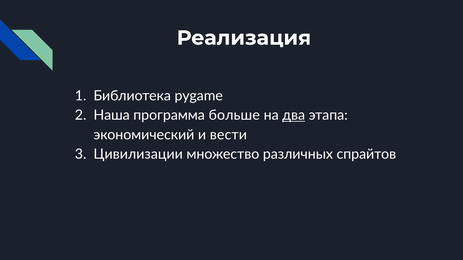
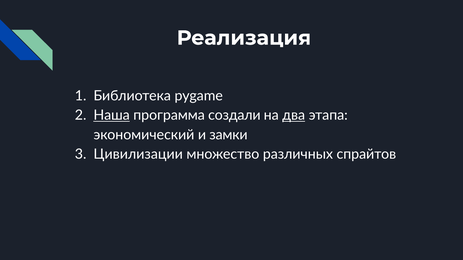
Наша underline: none -> present
больше: больше -> создали
вести: вести -> замки
